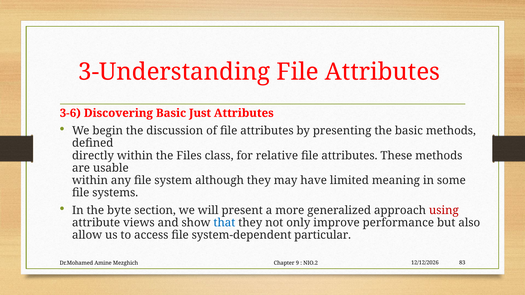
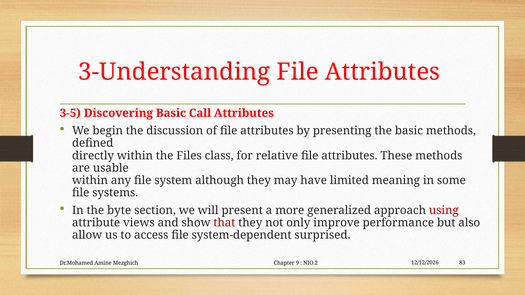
3-6: 3-6 -> 3-5
Just: Just -> Call
that colour: blue -> red
particular: particular -> surprised
